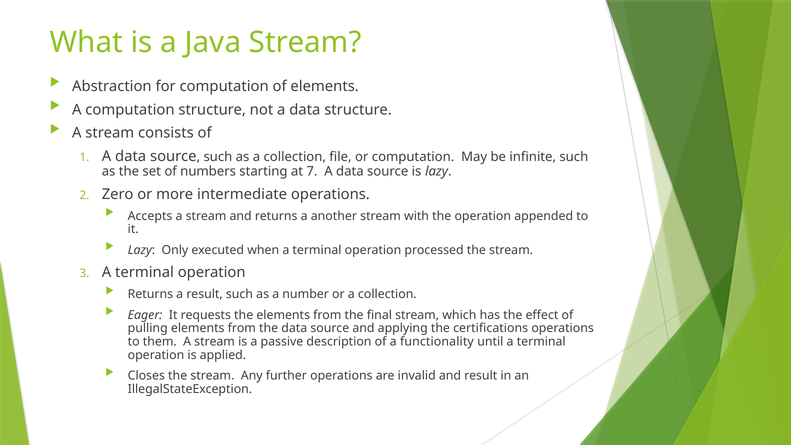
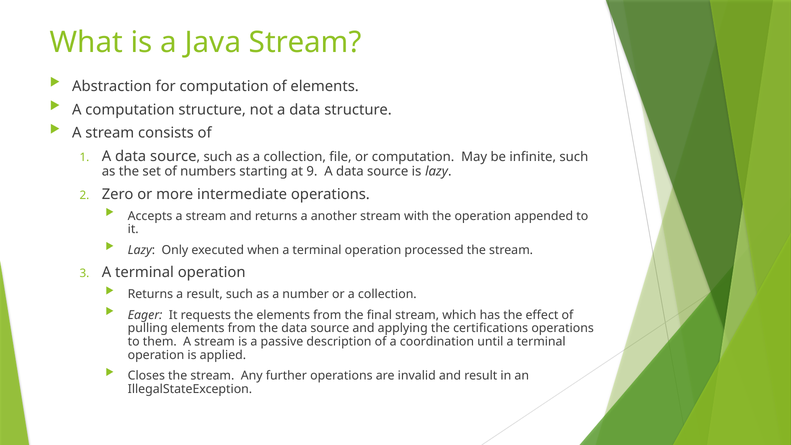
7: 7 -> 9
functionality: functionality -> coordination
